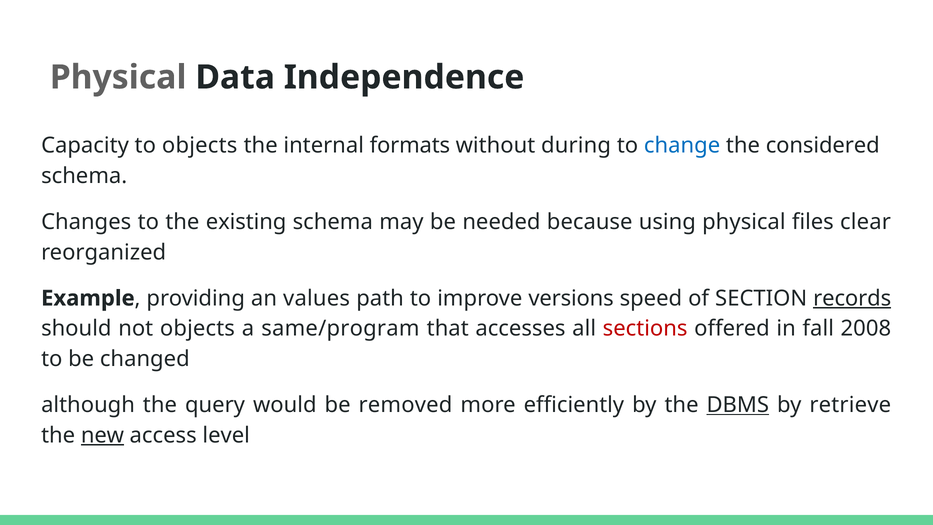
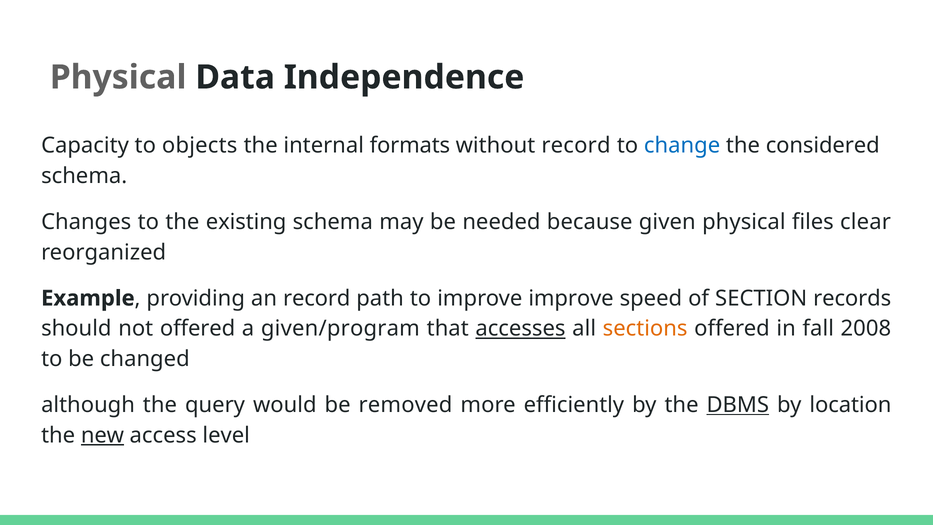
without during: during -> record
using: using -> given
an values: values -> record
improve versions: versions -> improve
records underline: present -> none
not objects: objects -> offered
same/program: same/program -> given/program
accesses underline: none -> present
sections colour: red -> orange
retrieve: retrieve -> location
